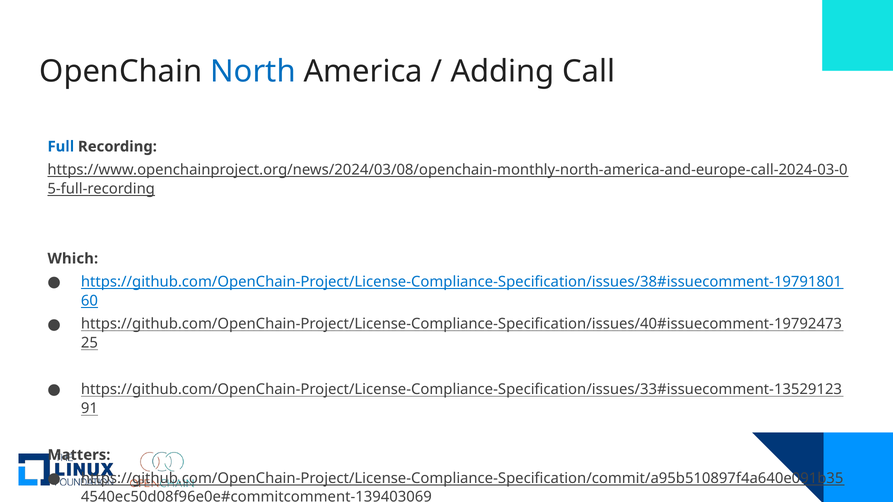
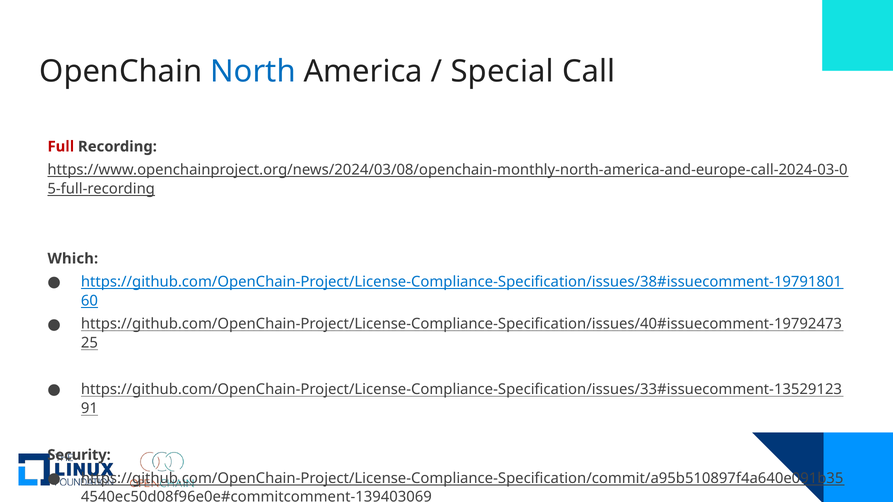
Adding: Adding -> Special
Full colour: blue -> red
Matters: Matters -> Security
